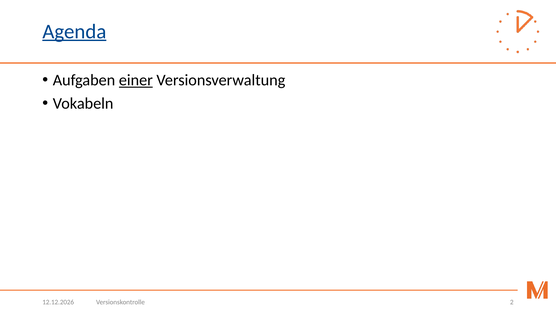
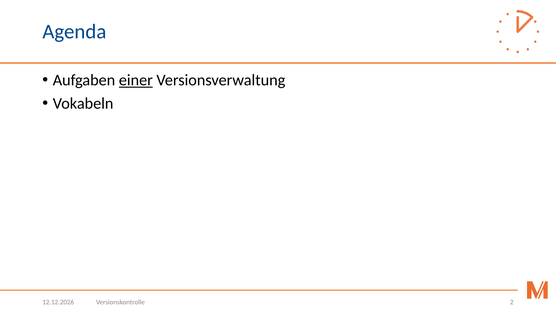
Agenda underline: present -> none
